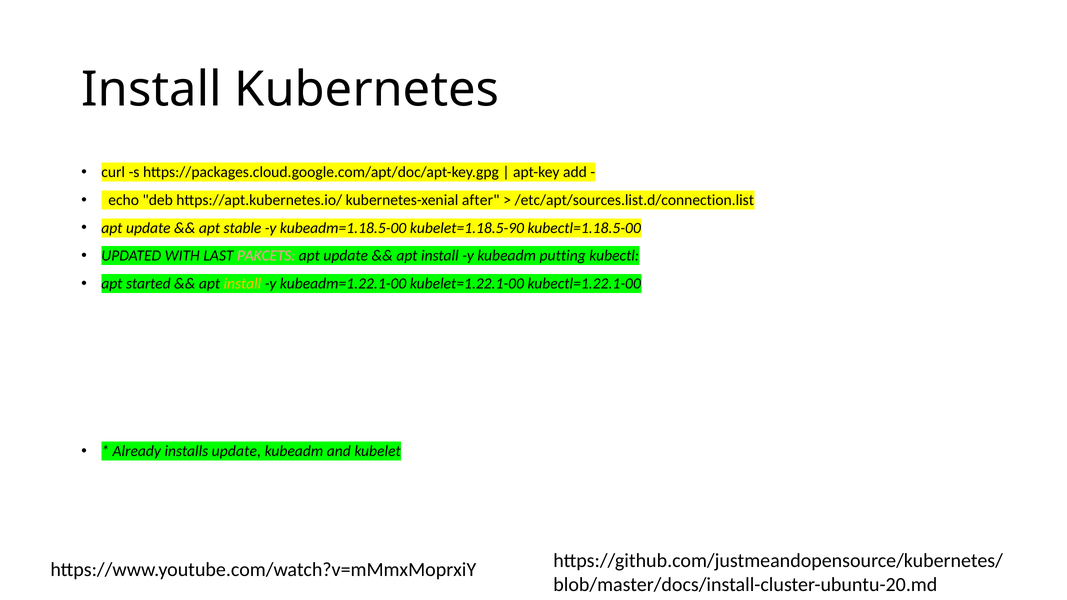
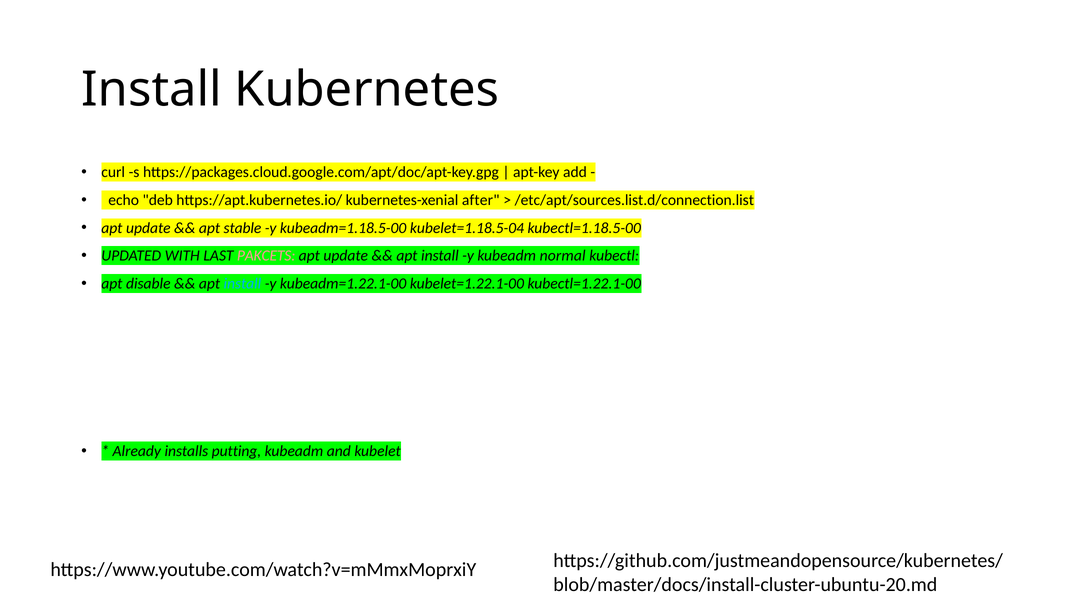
kubelet=1.18.5-90: kubelet=1.18.5-90 -> kubelet=1.18.5-04
putting: putting -> normal
started: started -> disable
install at (242, 284) colour: yellow -> light blue
installs update: update -> putting
